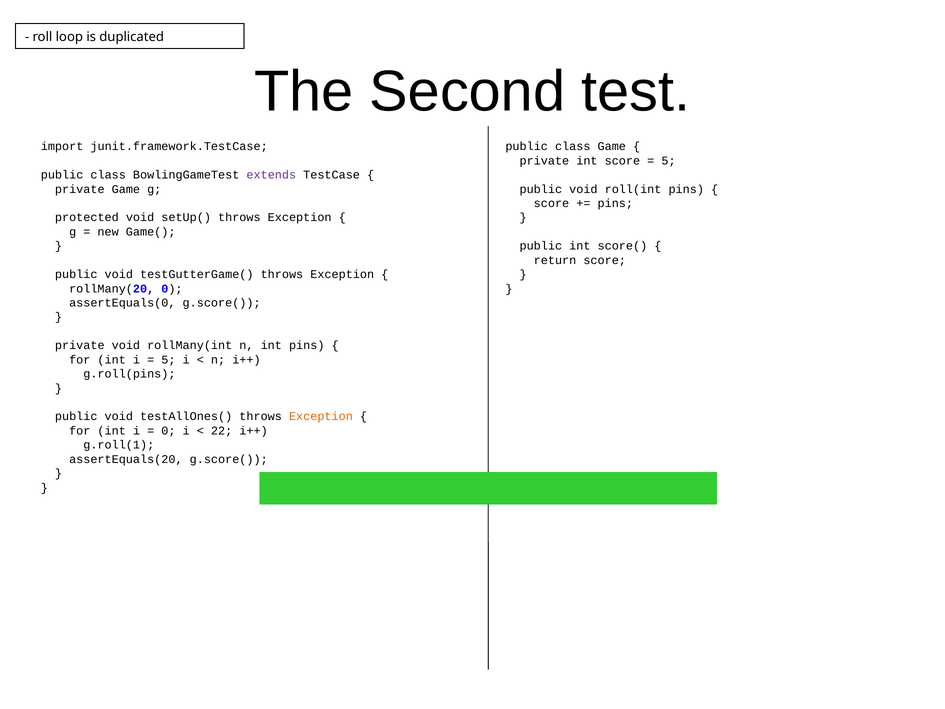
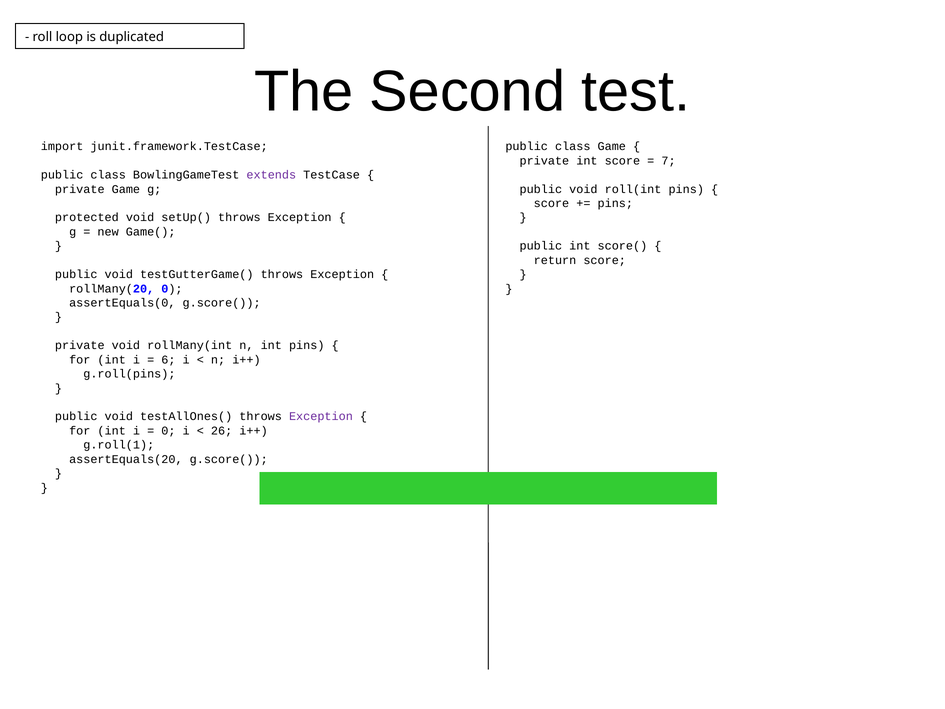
5 at (669, 161): 5 -> 7
5 at (168, 360): 5 -> 6
Exception at (321, 416) colour: orange -> purple
22: 22 -> 26
